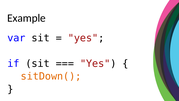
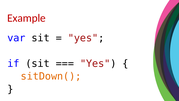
Example colour: black -> red
